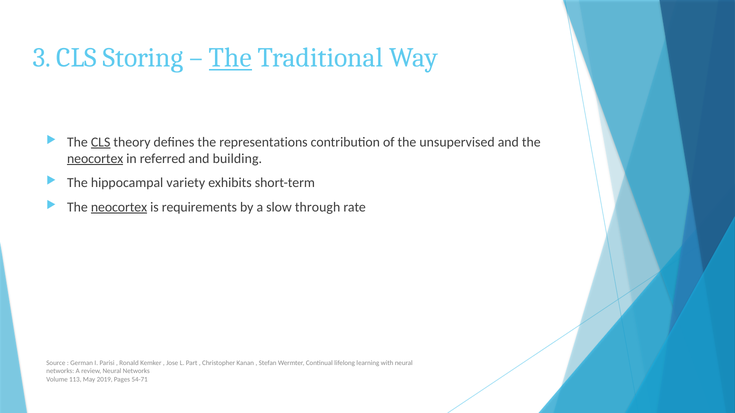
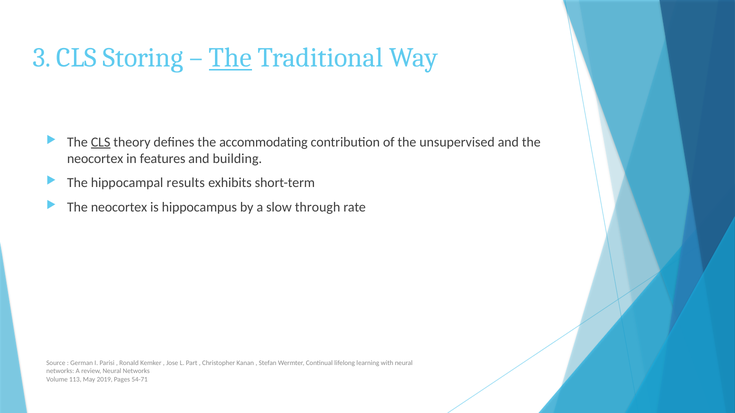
representations: representations -> accommodating
neocortex at (95, 159) underline: present -> none
referred: referred -> features
variety: variety -> results
neocortex at (119, 207) underline: present -> none
requirements: requirements -> hippocampus
